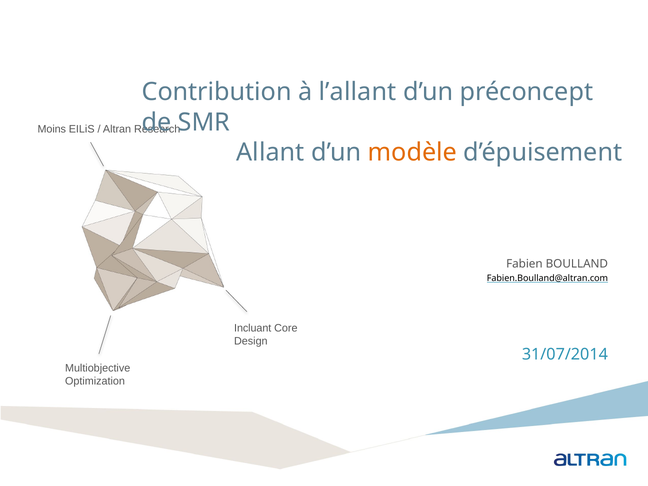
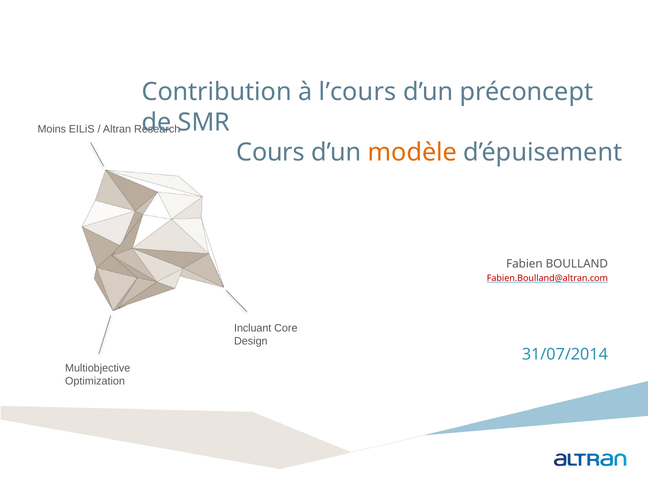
l’allant: l’allant -> l’cours
Allant: Allant -> Cours
Fabien.Boulland@altran.com colour: black -> red
